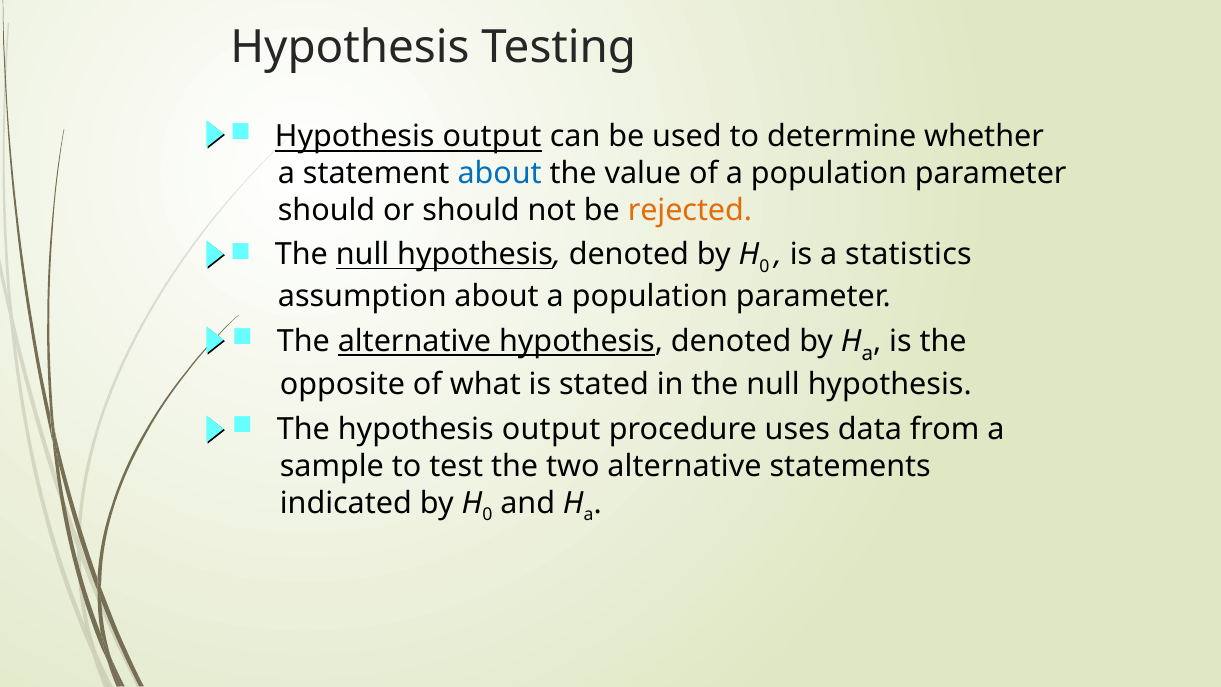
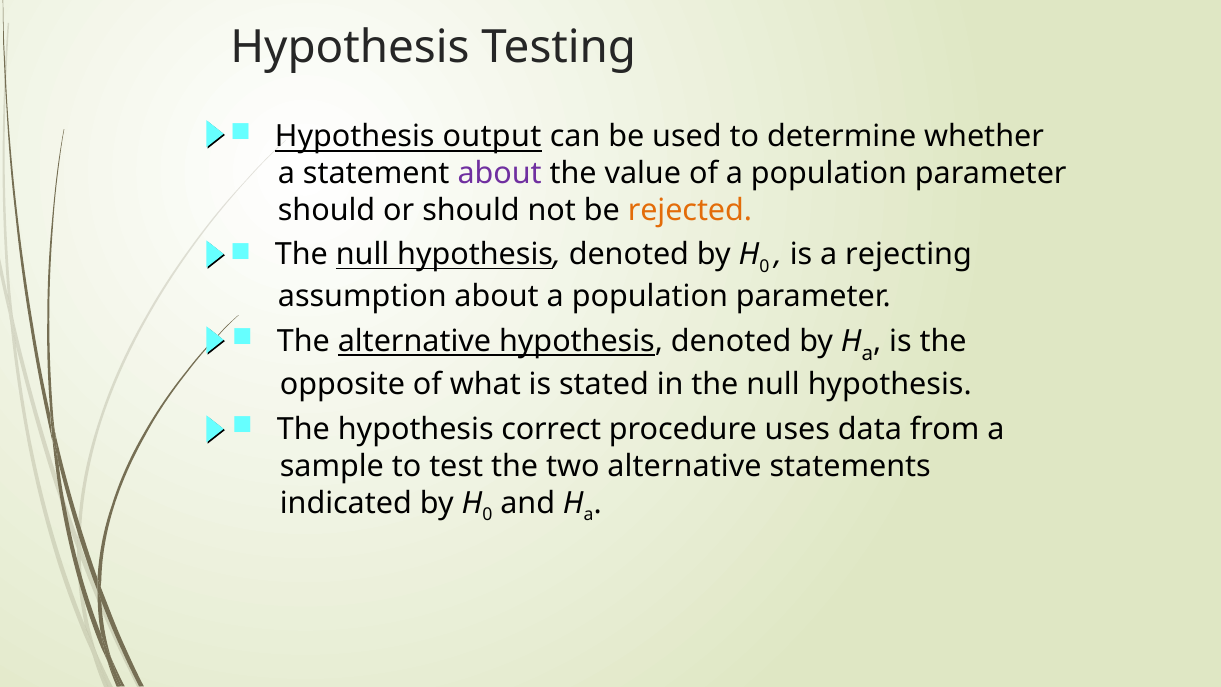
about at (500, 174) colour: blue -> purple
statistics: statistics -> rejecting
The hypothesis output: output -> correct
